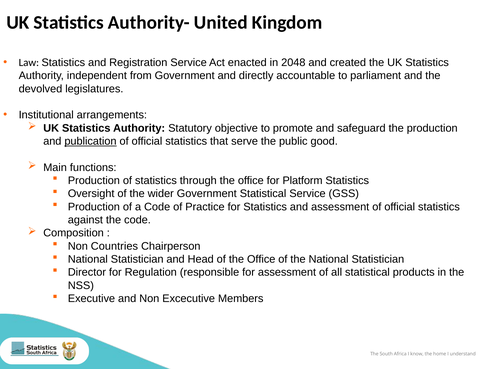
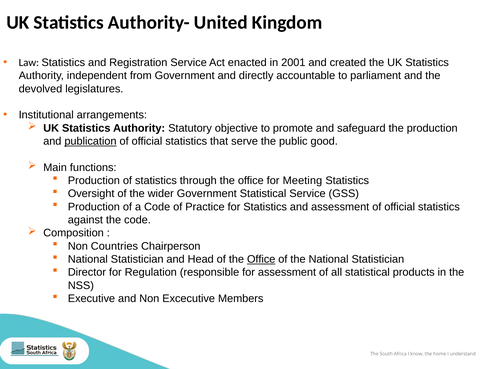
2048: 2048 -> 2001
Platform: Platform -> Meeting
Office at (261, 259) underline: none -> present
